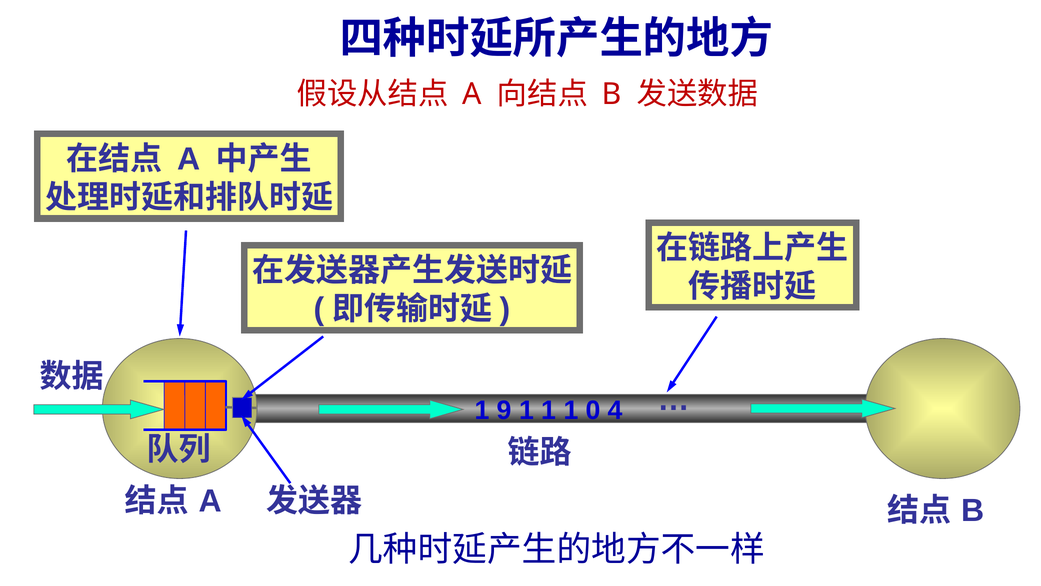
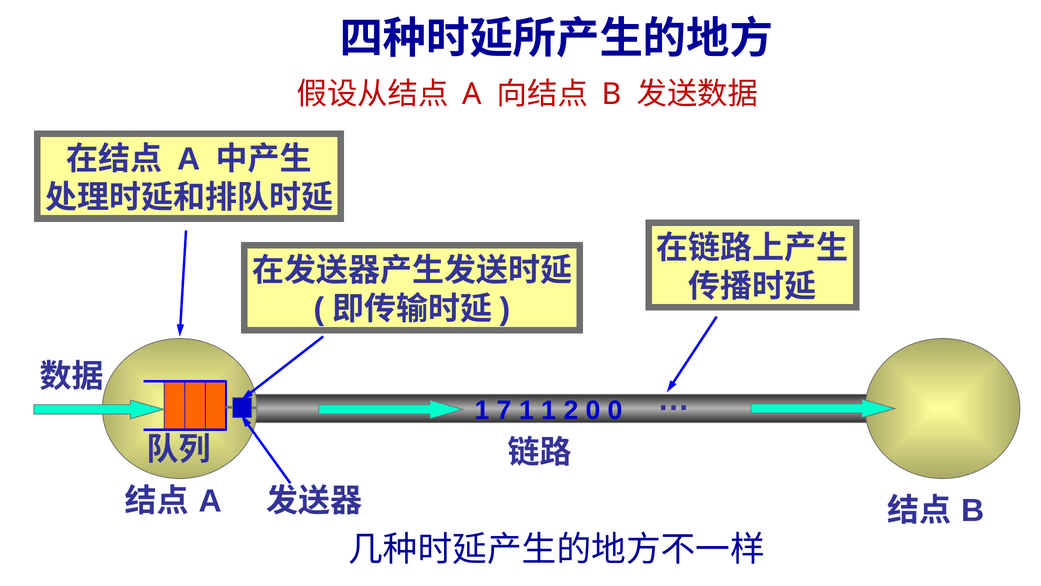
9: 9 -> 7
1 1 1: 1 -> 2
0 4: 4 -> 0
